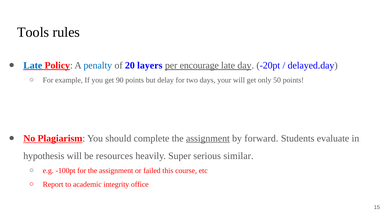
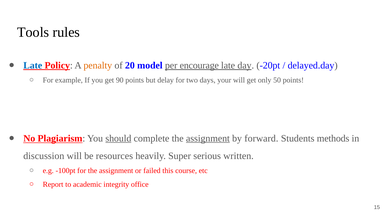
penalty colour: blue -> orange
layers: layers -> model
should underline: none -> present
evaluate: evaluate -> methods
hypothesis: hypothesis -> discussion
similar: similar -> written
